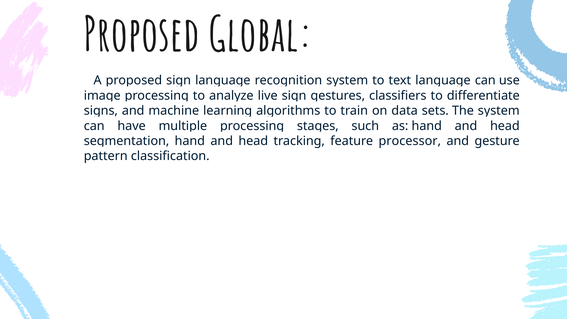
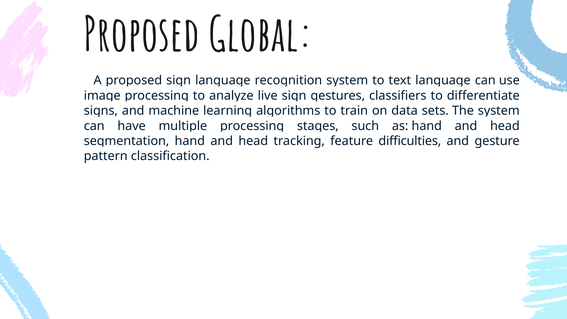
processor: processor -> difficulties
